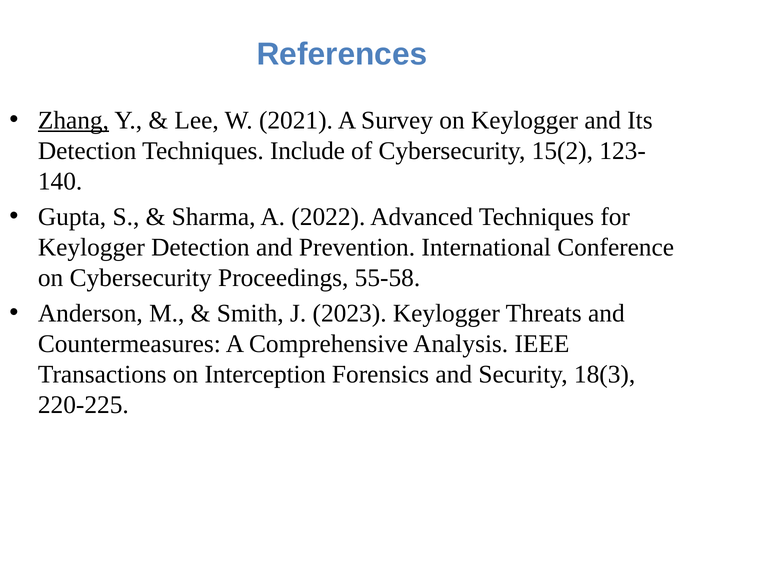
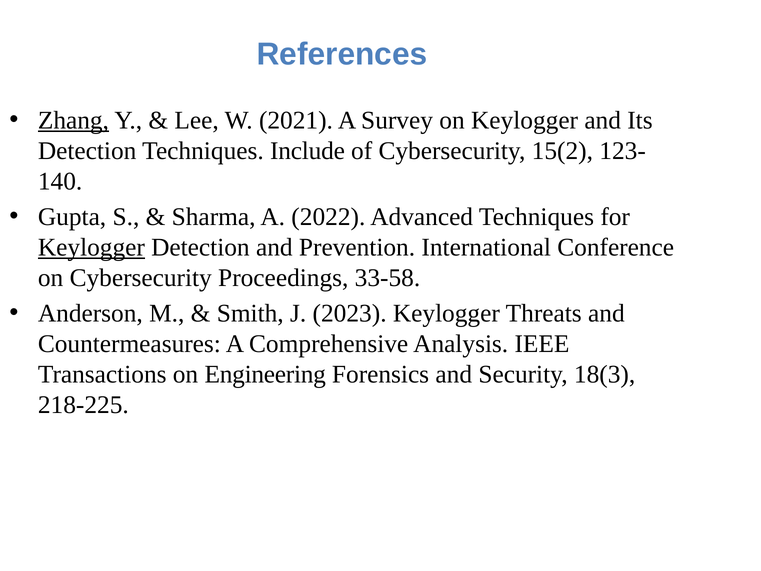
Keylogger at (91, 247) underline: none -> present
55-58: 55-58 -> 33-58
Interception: Interception -> Engineering
220-225: 220-225 -> 218-225
